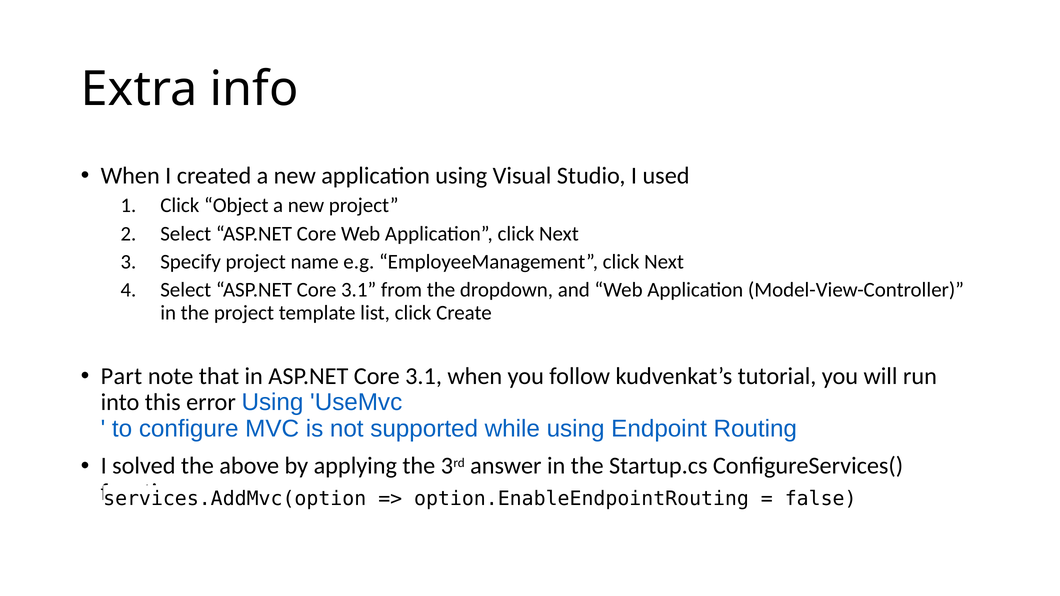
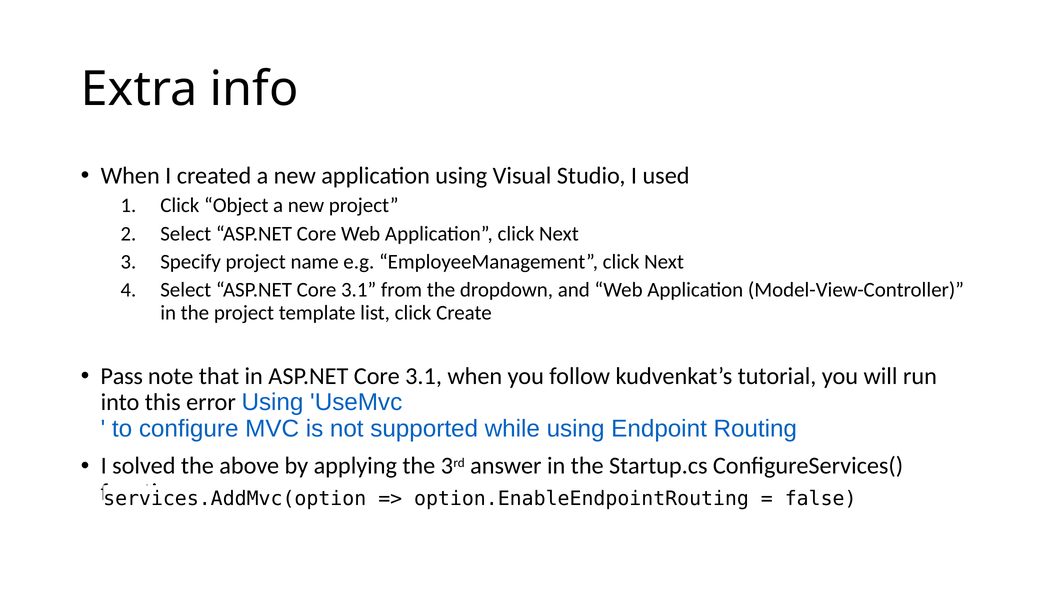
Part: Part -> Pass
